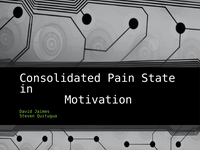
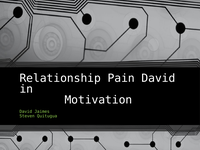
Consolidated: Consolidated -> Relationship
Pain State: State -> David
